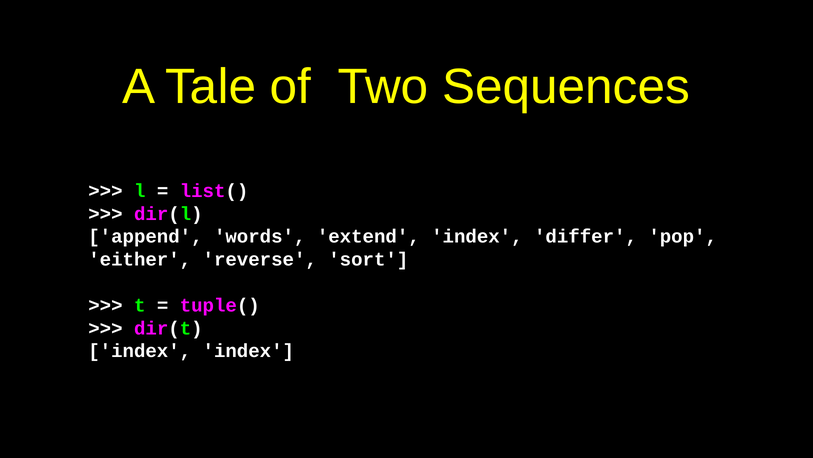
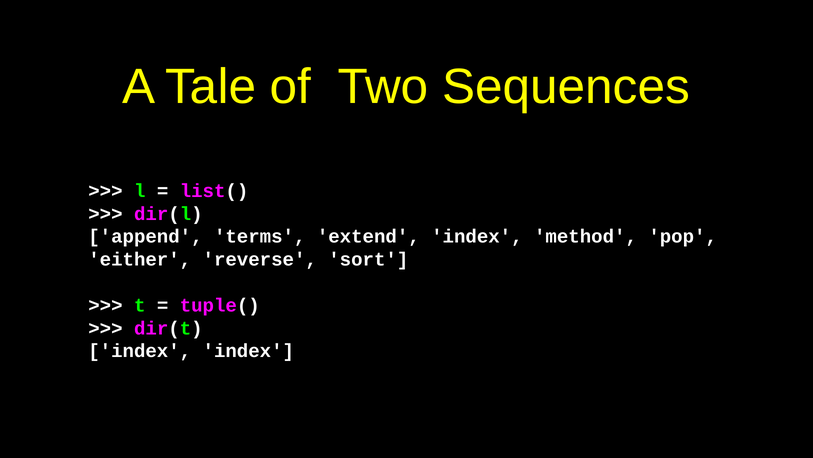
words: words -> terms
differ: differ -> method
